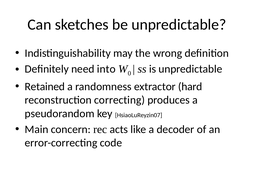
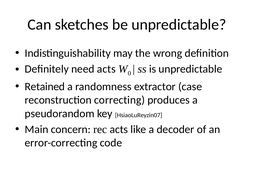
need into: into -> acts
hard: hard -> case
